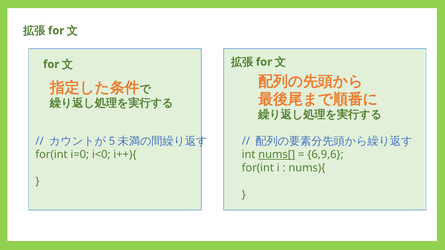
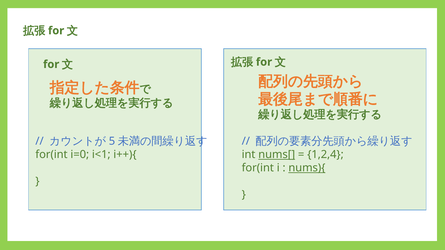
i<0: i<0 -> i<1
6,9,6: 6,9,6 -> 1,2,4
nums){ underline: none -> present
